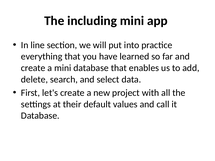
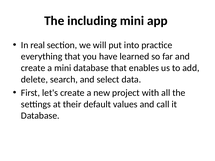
line: line -> real
